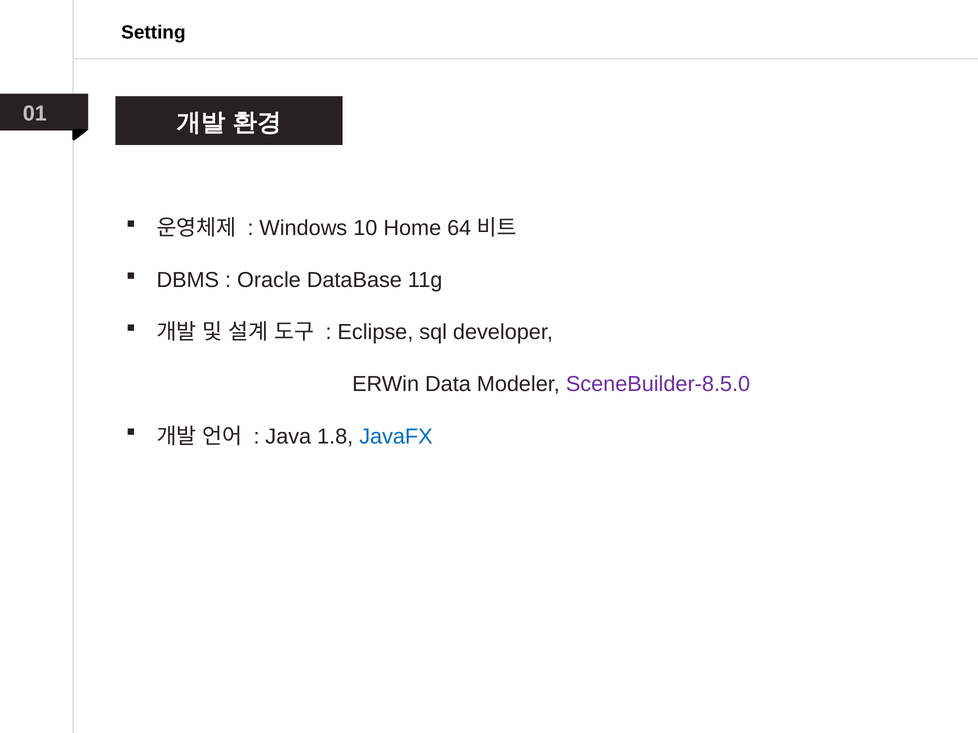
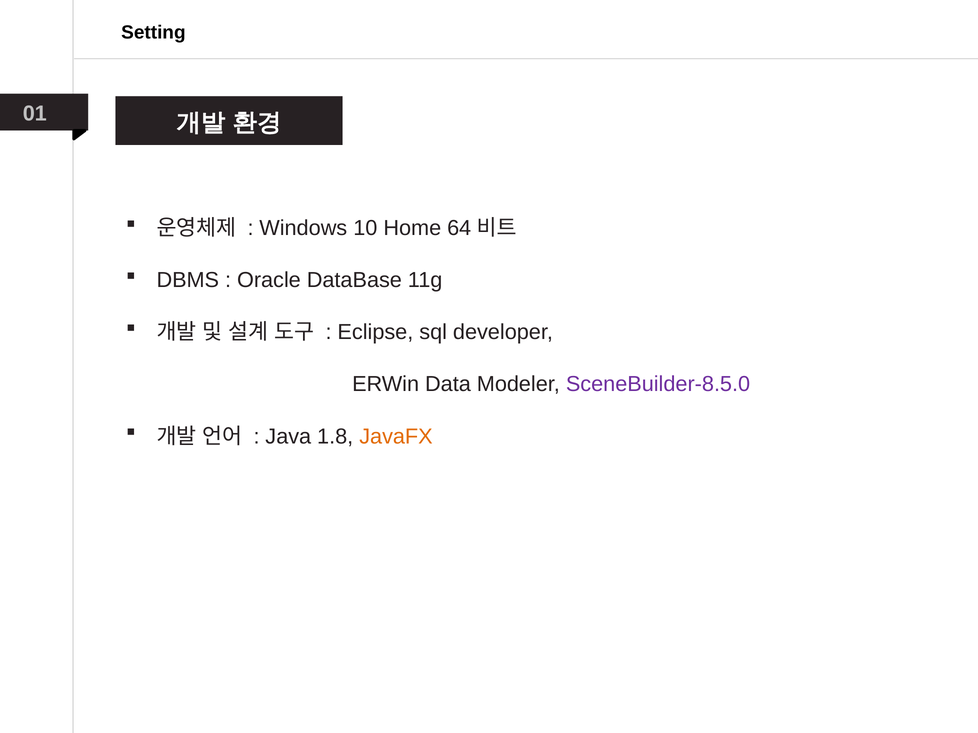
JavaFX colour: blue -> orange
